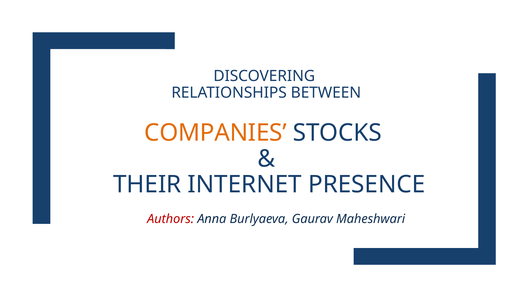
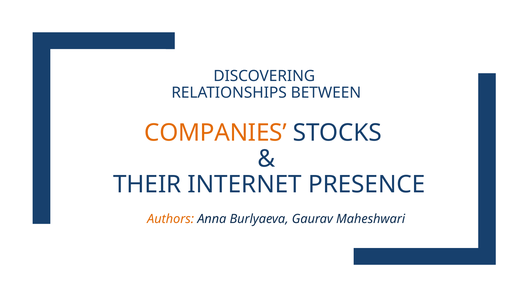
Authors colour: red -> orange
